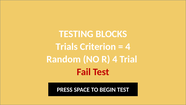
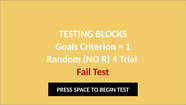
Trials: Trials -> Goals
4 at (128, 46): 4 -> 1
